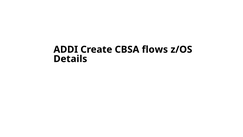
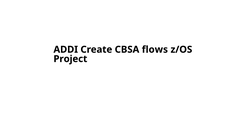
Details: Details -> Project
